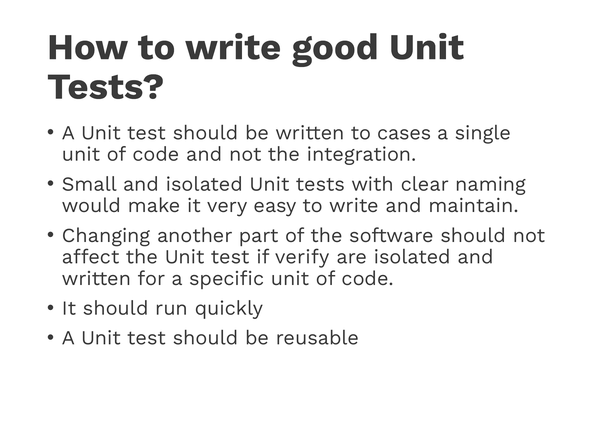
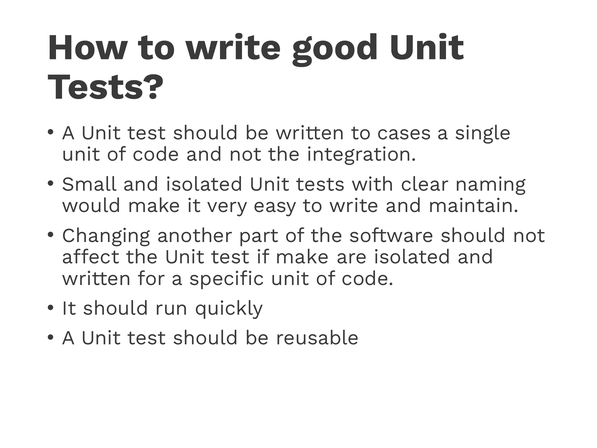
if verify: verify -> make
